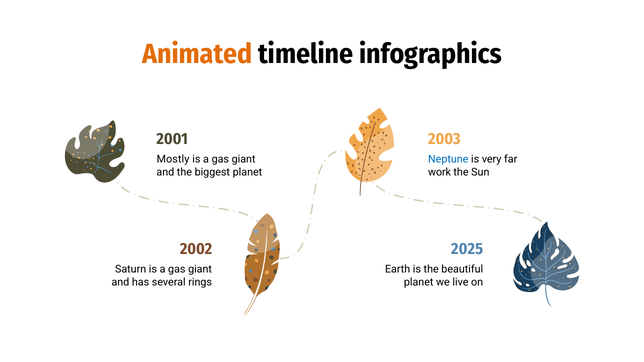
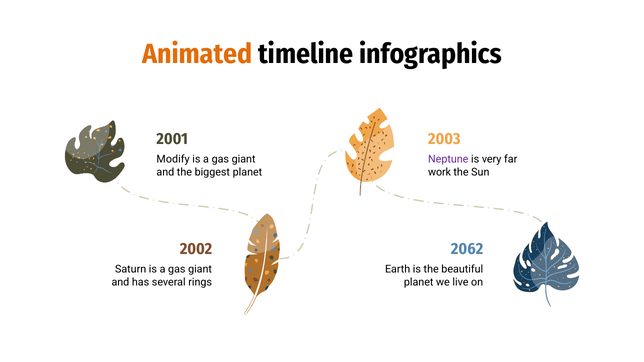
Mostly: Mostly -> Modify
Neptune colour: blue -> purple
2025: 2025 -> 2062
